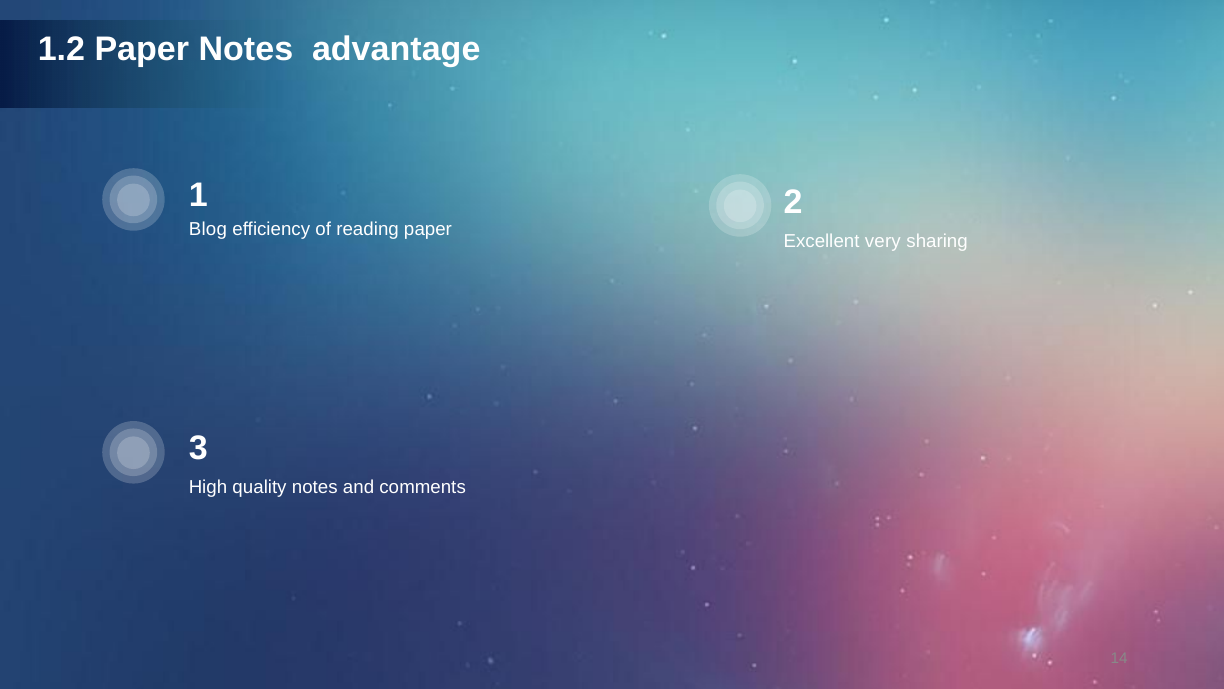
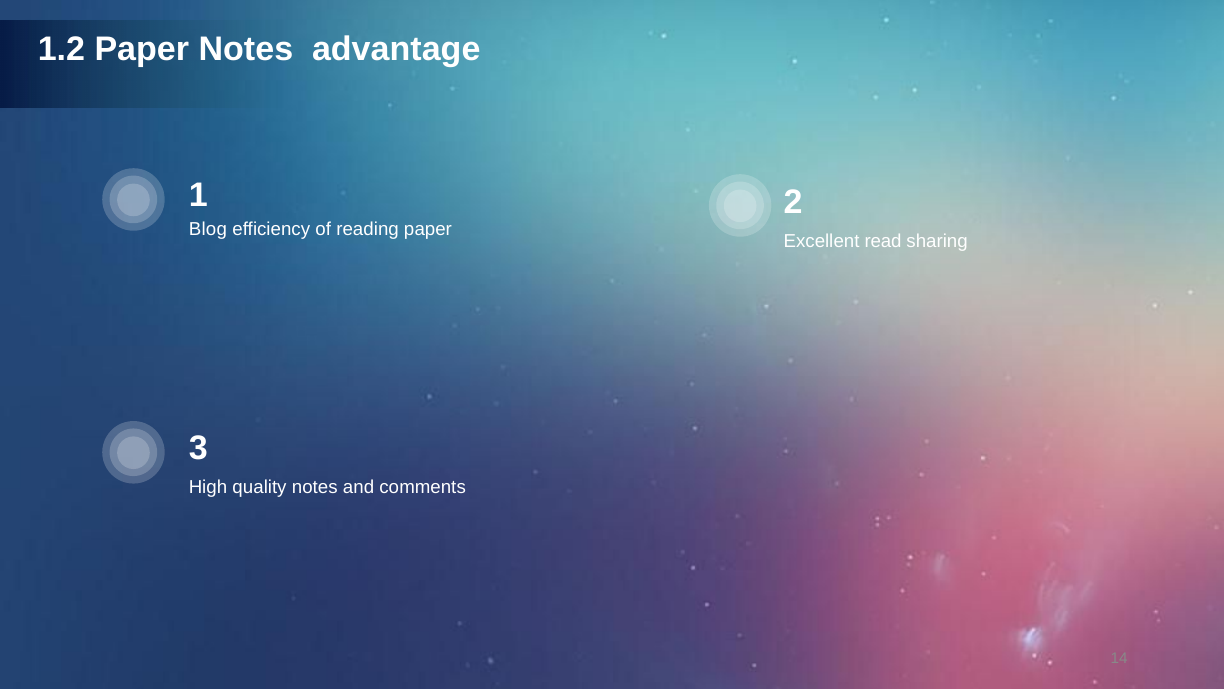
very: very -> read
